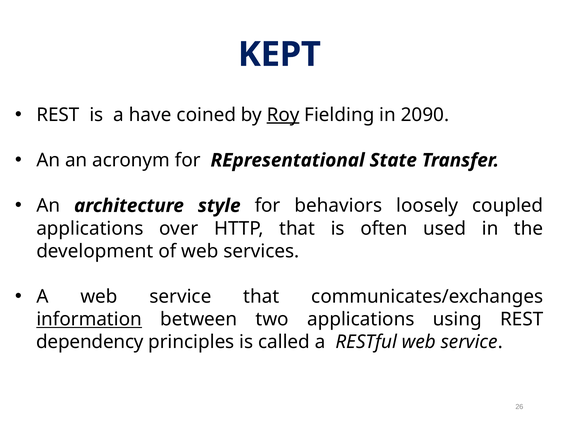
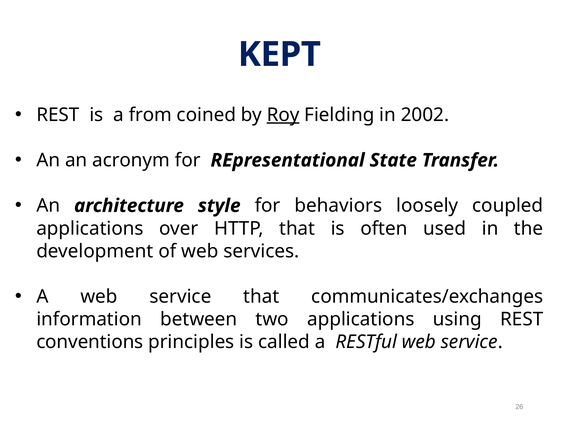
have: have -> from
2090: 2090 -> 2002
information underline: present -> none
dependency: dependency -> conventions
